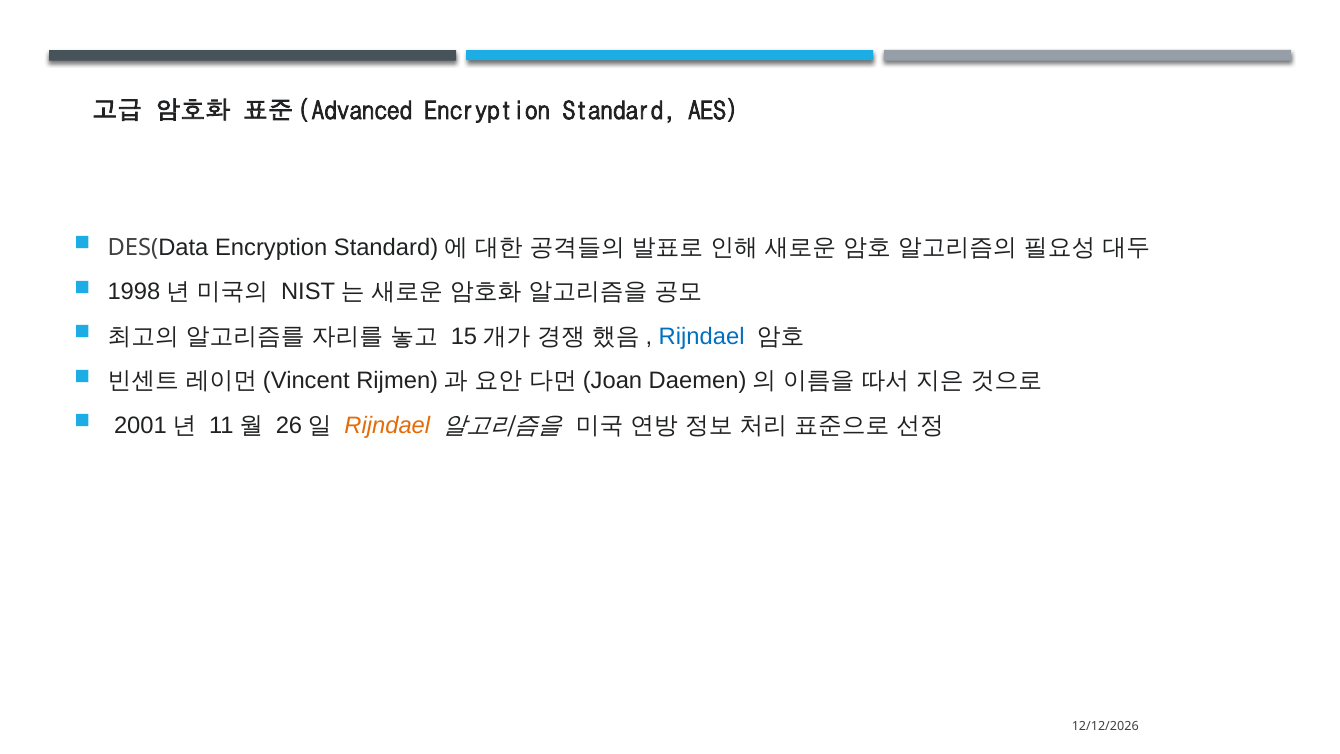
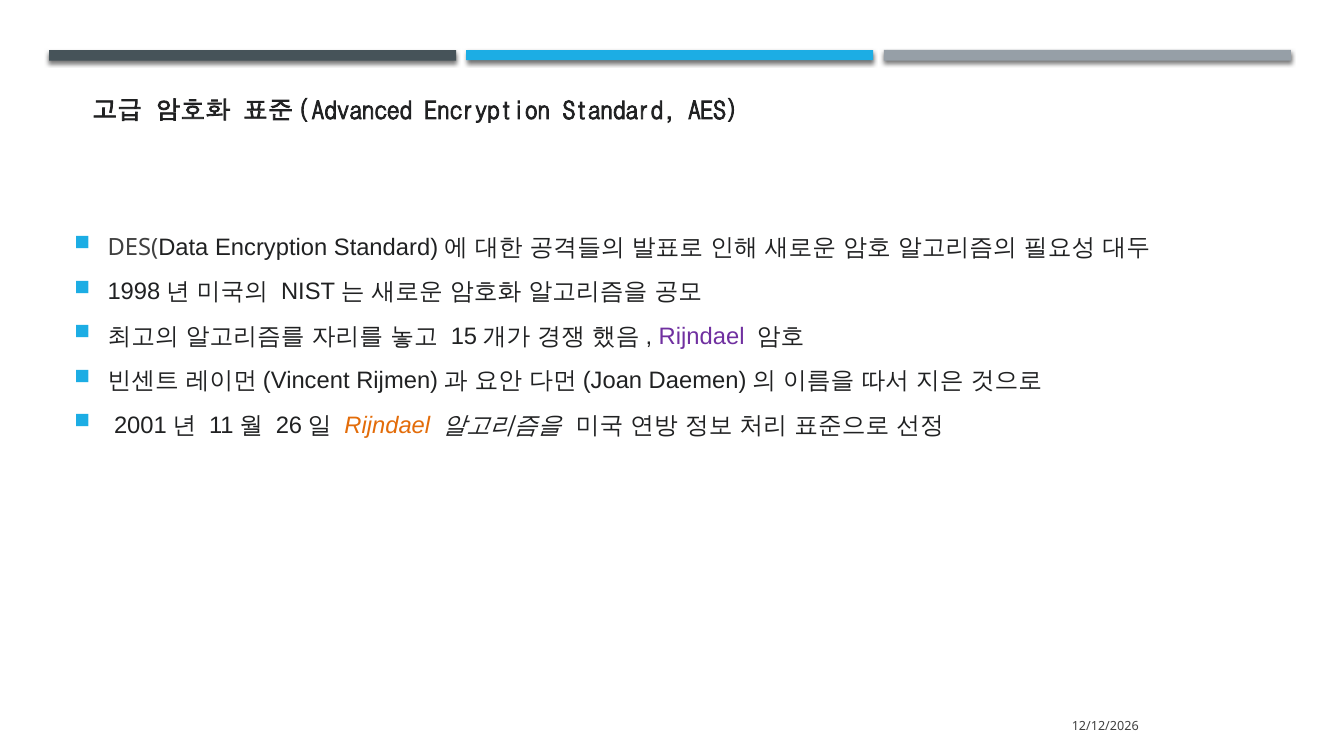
Rijndael at (702, 336) colour: blue -> purple
